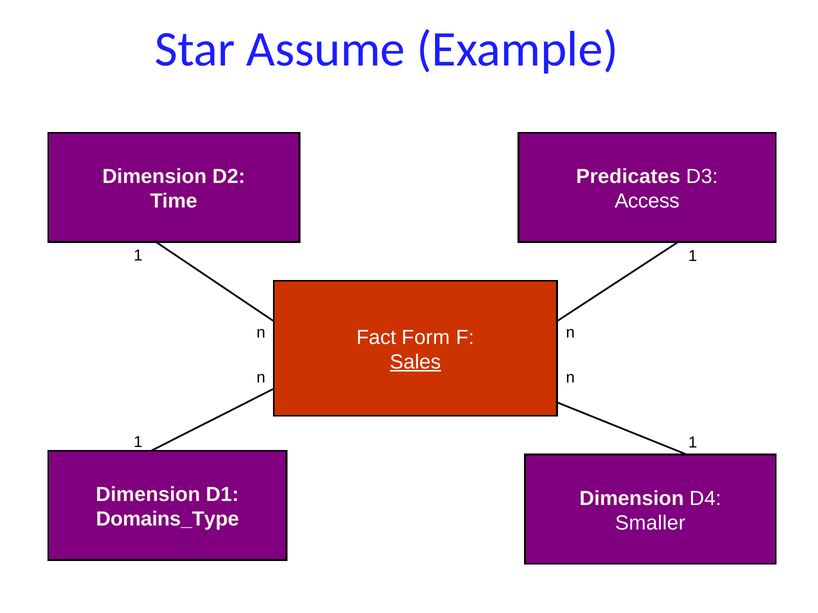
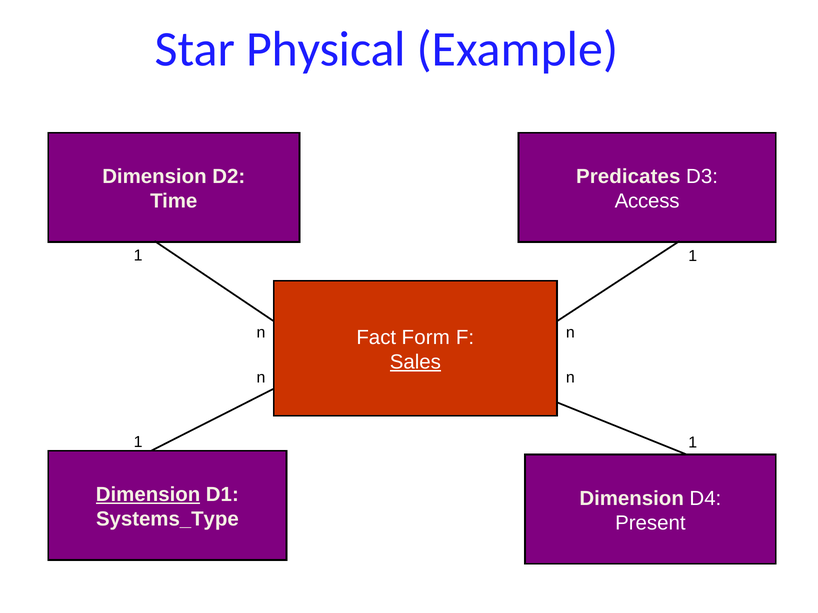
Assume: Assume -> Physical
Dimension at (148, 495) underline: none -> present
Domains_Type: Domains_Type -> Systems_Type
Smaller: Smaller -> Present
